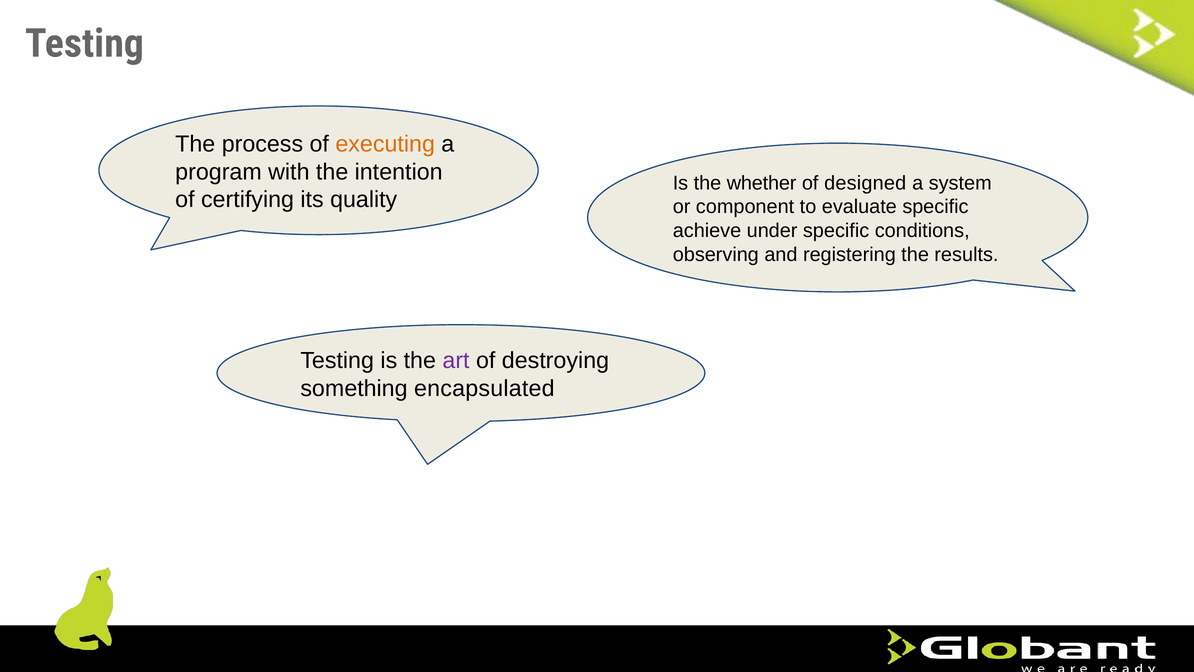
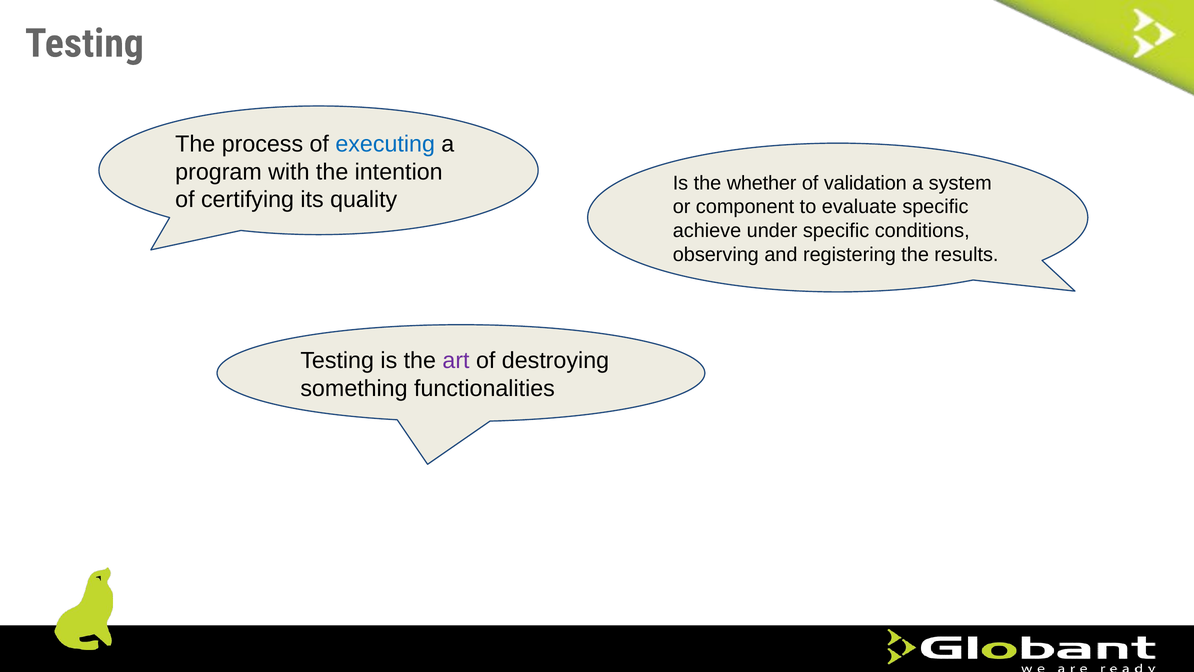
executing colour: orange -> blue
designed: designed -> validation
encapsulated: encapsulated -> functionalities
